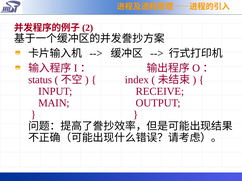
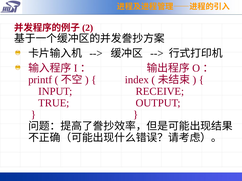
status: status -> printf
MAIN: MAIN -> TRUE
